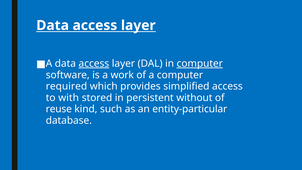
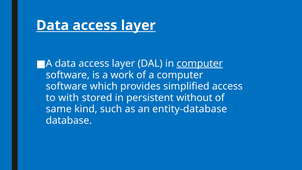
access at (94, 64) underline: present -> none
required at (66, 86): required -> software
reuse: reuse -> same
entity-particular: entity-particular -> entity-database
